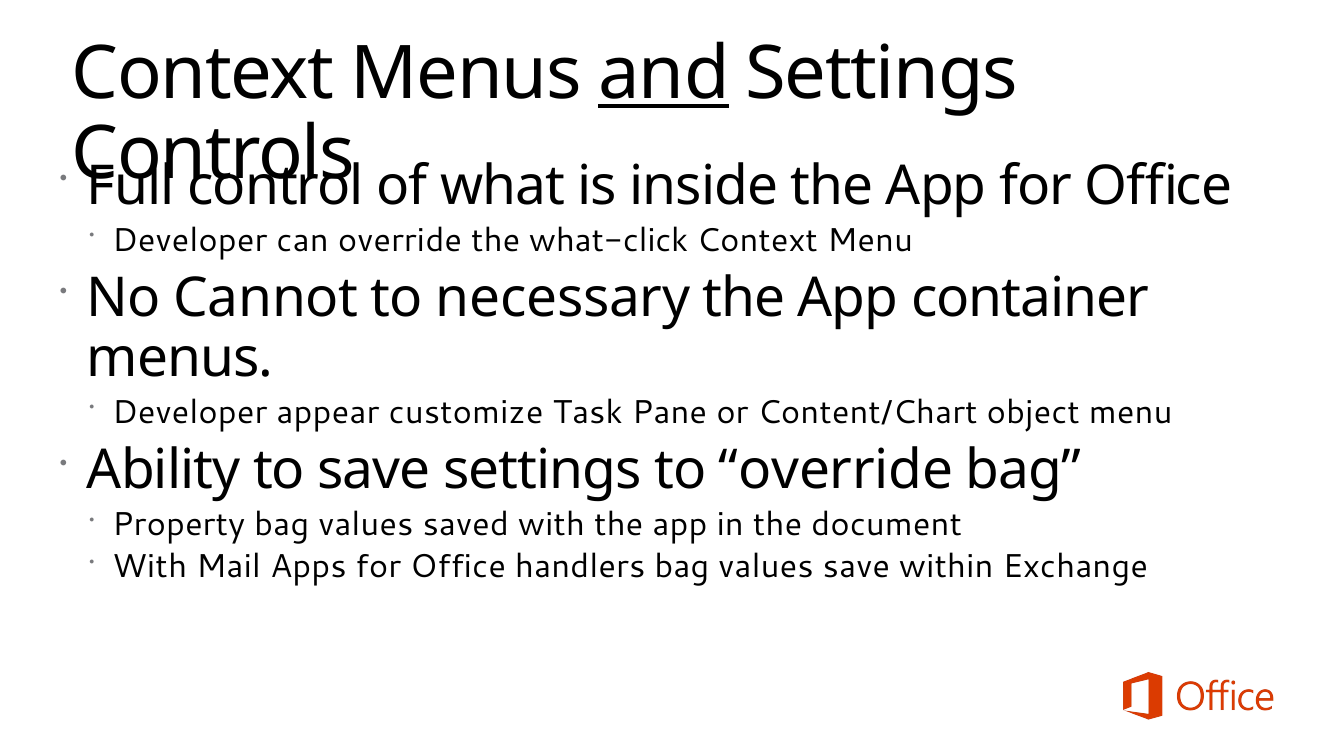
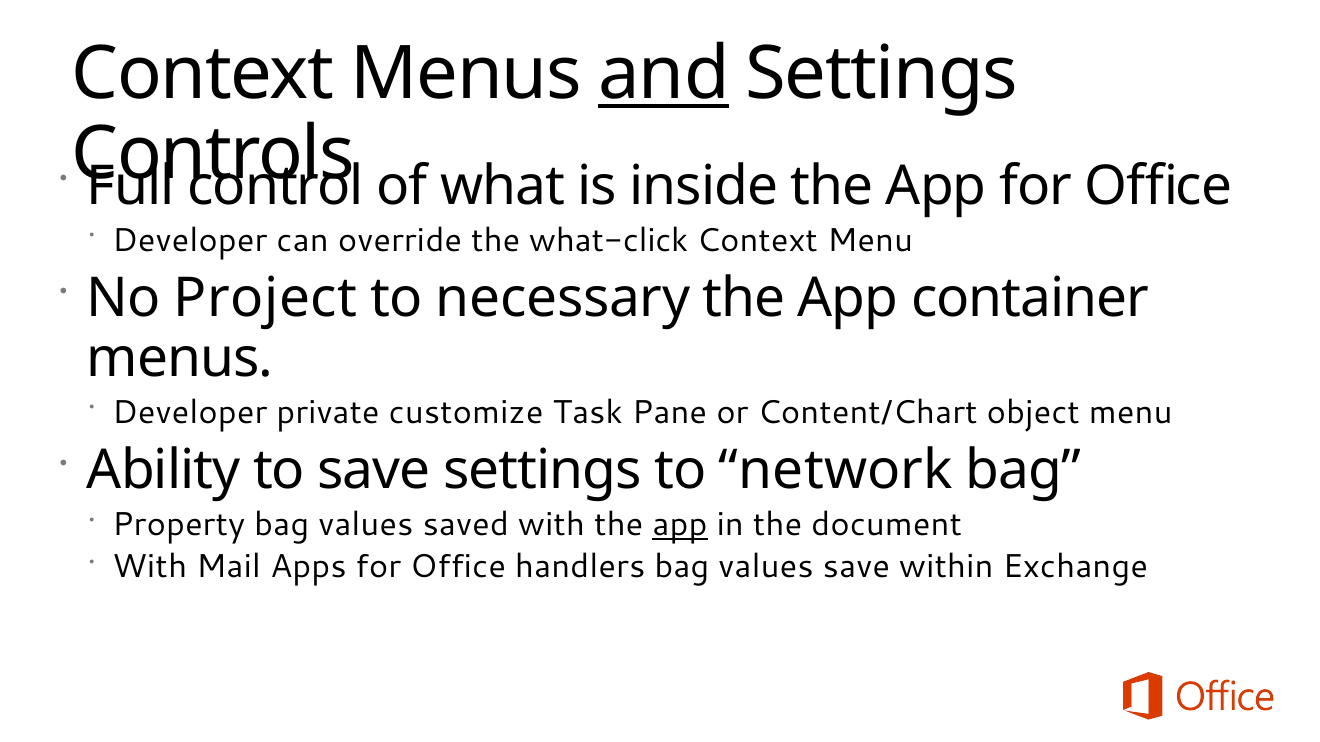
Cannot: Cannot -> Project
appear: appear -> private
to override: override -> network
app at (680, 525) underline: none -> present
